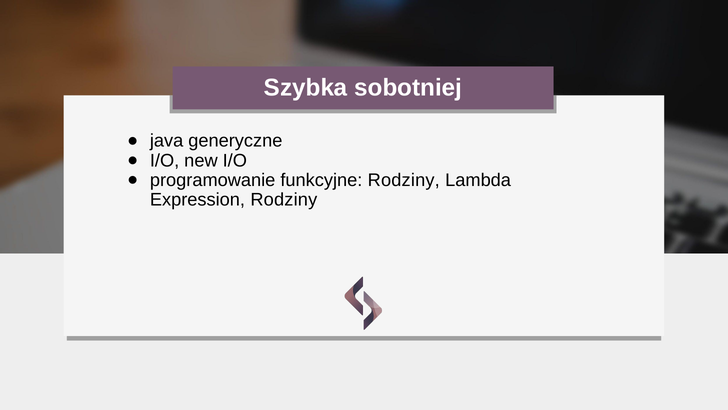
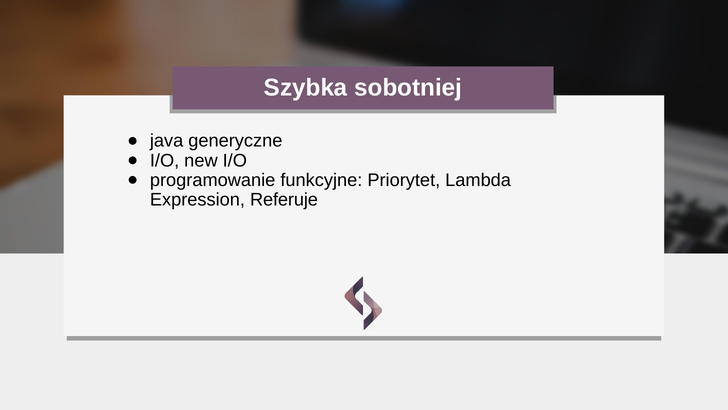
funkcyjne Rodziny: Rodziny -> Priorytet
Expression Rodziny: Rodziny -> Referuje
